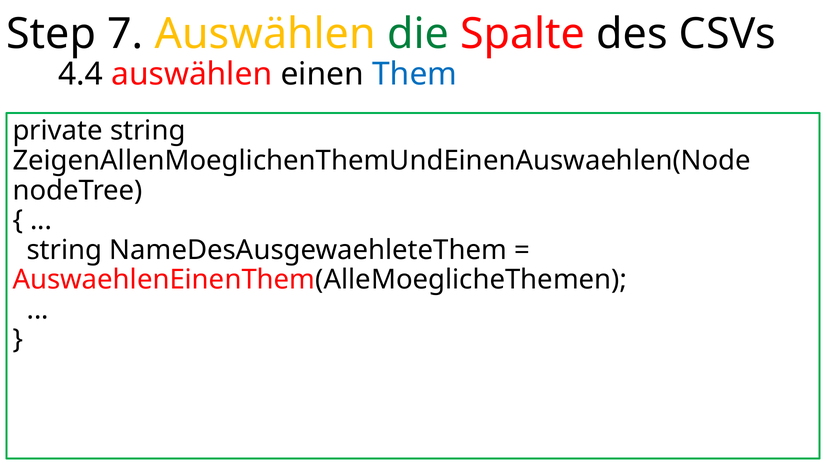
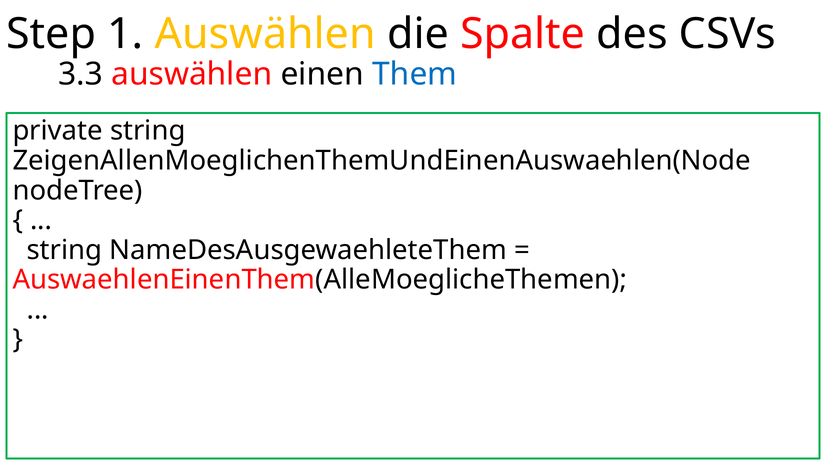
7: 7 -> 1
die colour: green -> black
4.4: 4.4 -> 3.3
